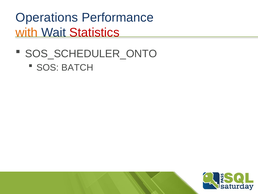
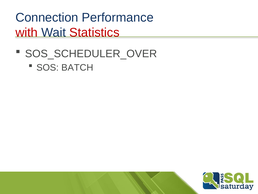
Operations: Operations -> Connection
with colour: orange -> red
SOS_SCHEDULER_ONTO: SOS_SCHEDULER_ONTO -> SOS_SCHEDULER_OVER
